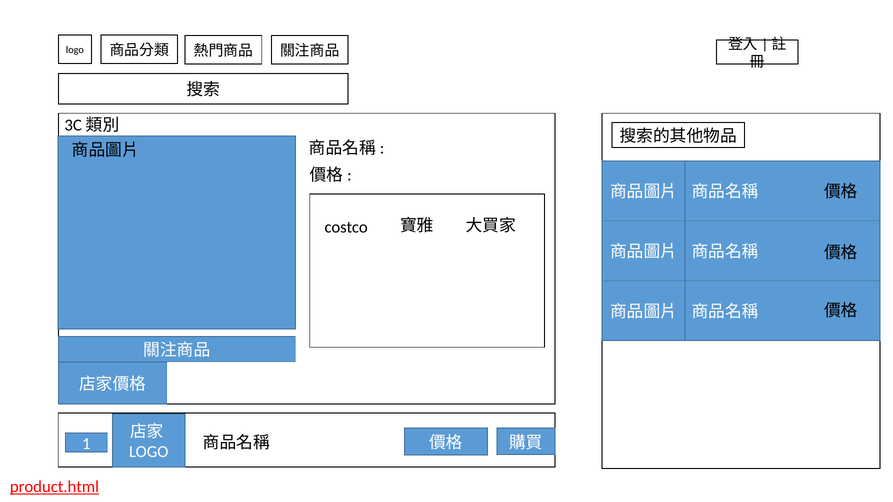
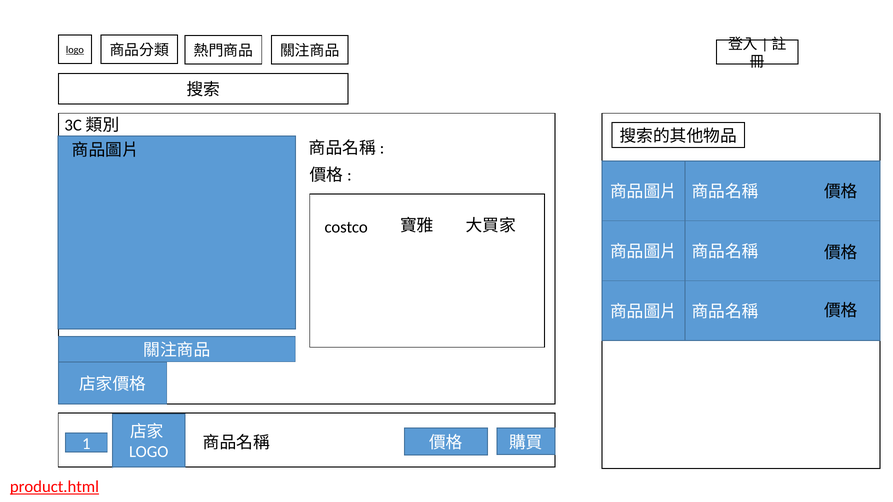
logo at (75, 50) underline: none -> present
